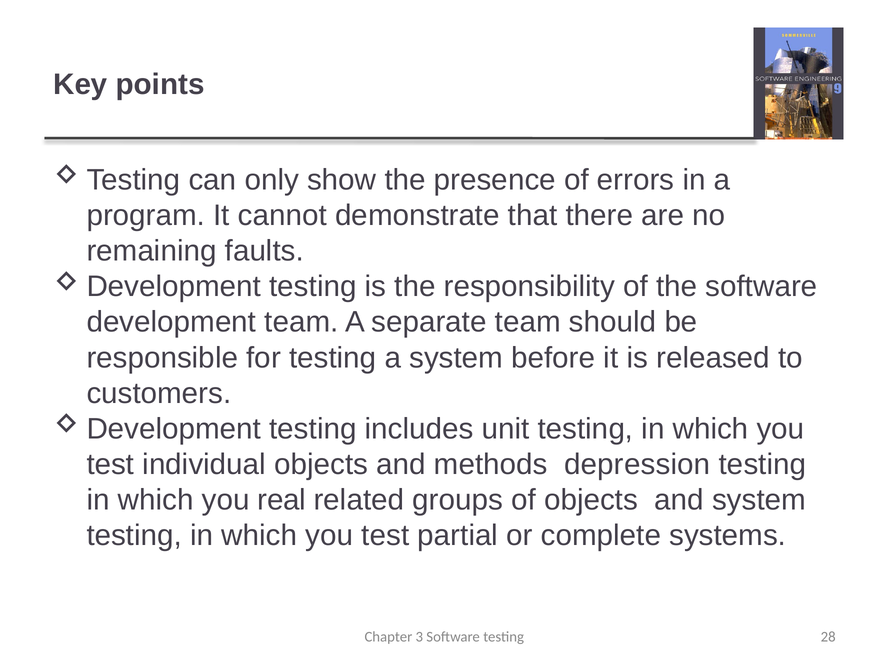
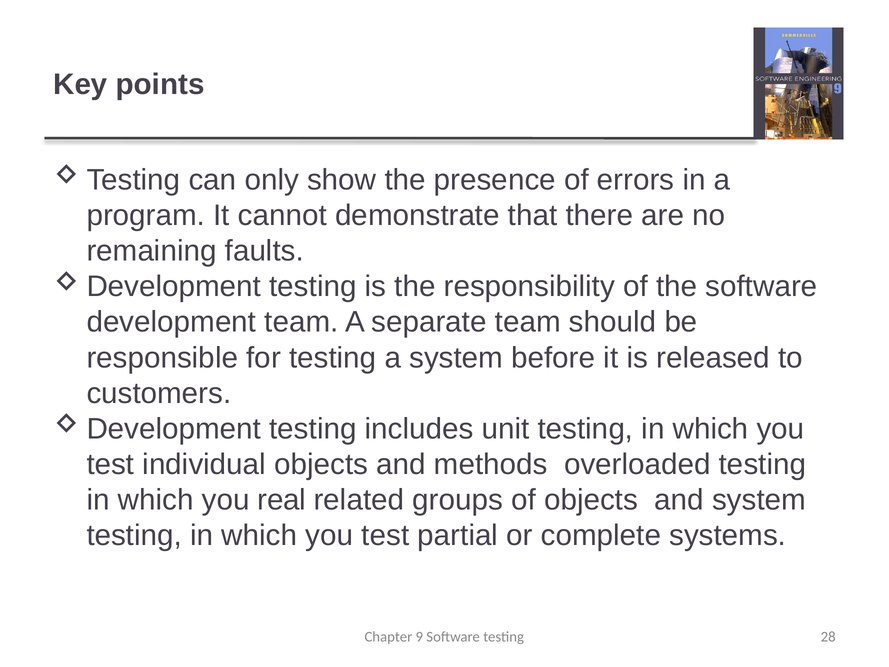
depression: depression -> overloaded
3: 3 -> 9
